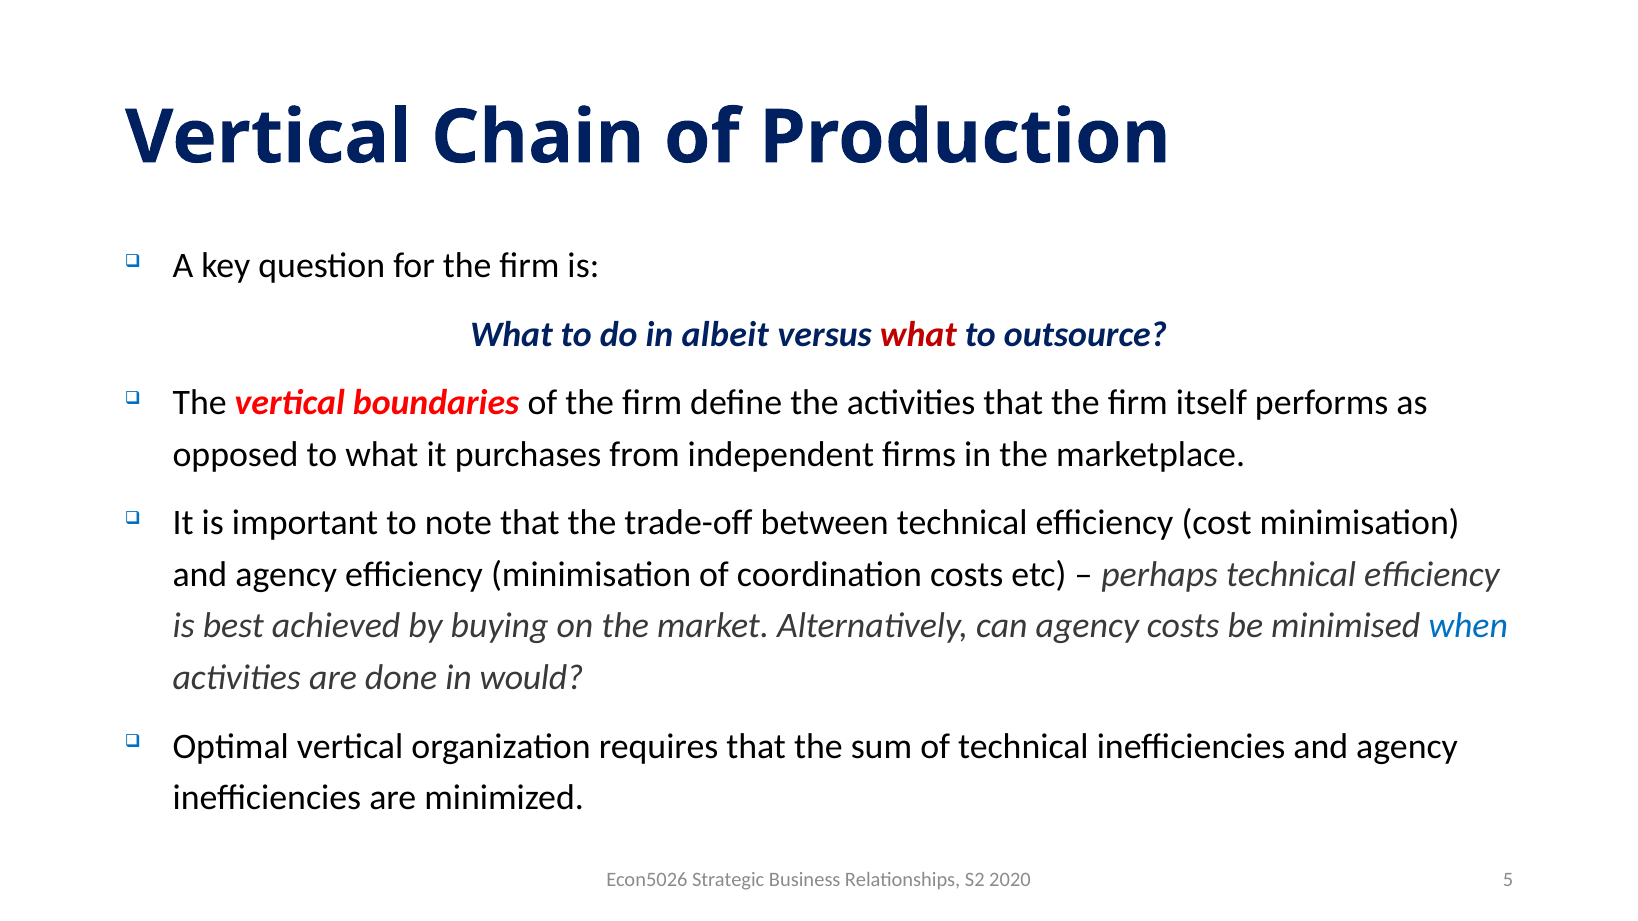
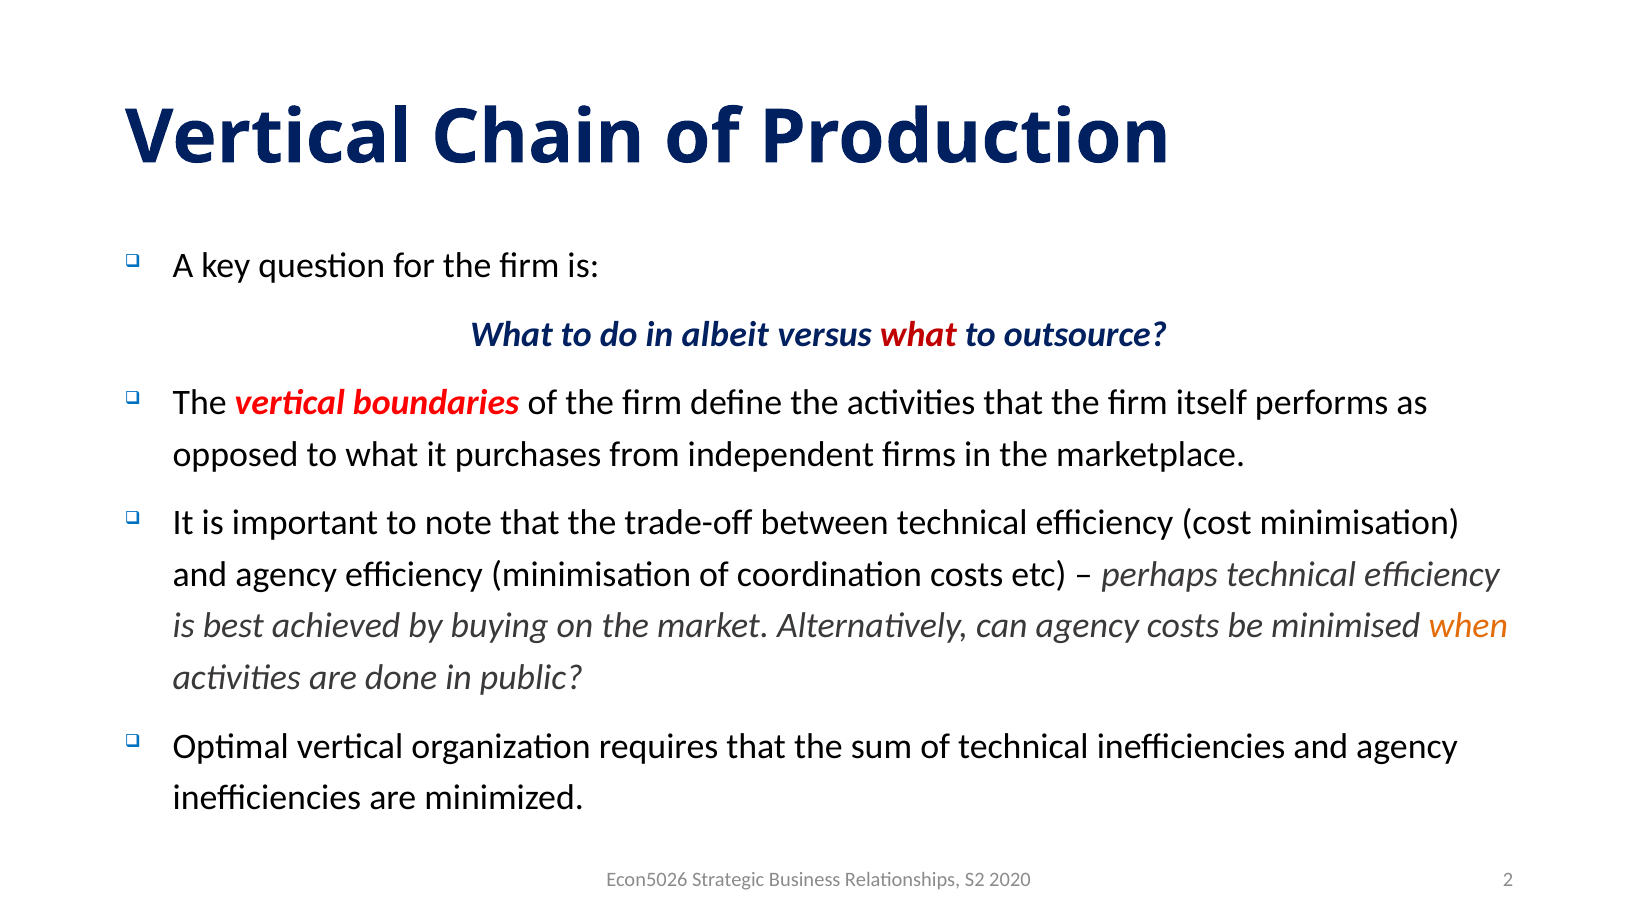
when colour: blue -> orange
would: would -> public
5: 5 -> 2
